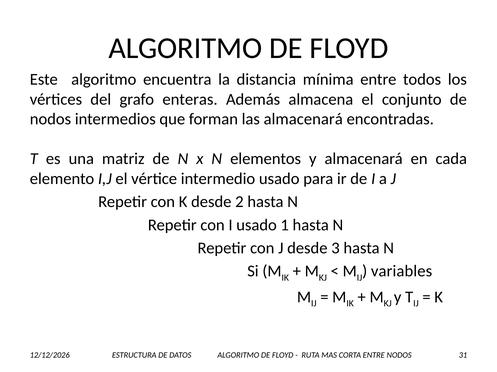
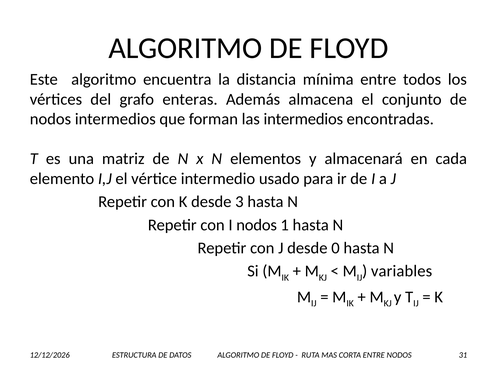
las almacenará: almacenará -> intermedios
2: 2 -> 3
I usado: usado -> nodos
3: 3 -> 0
